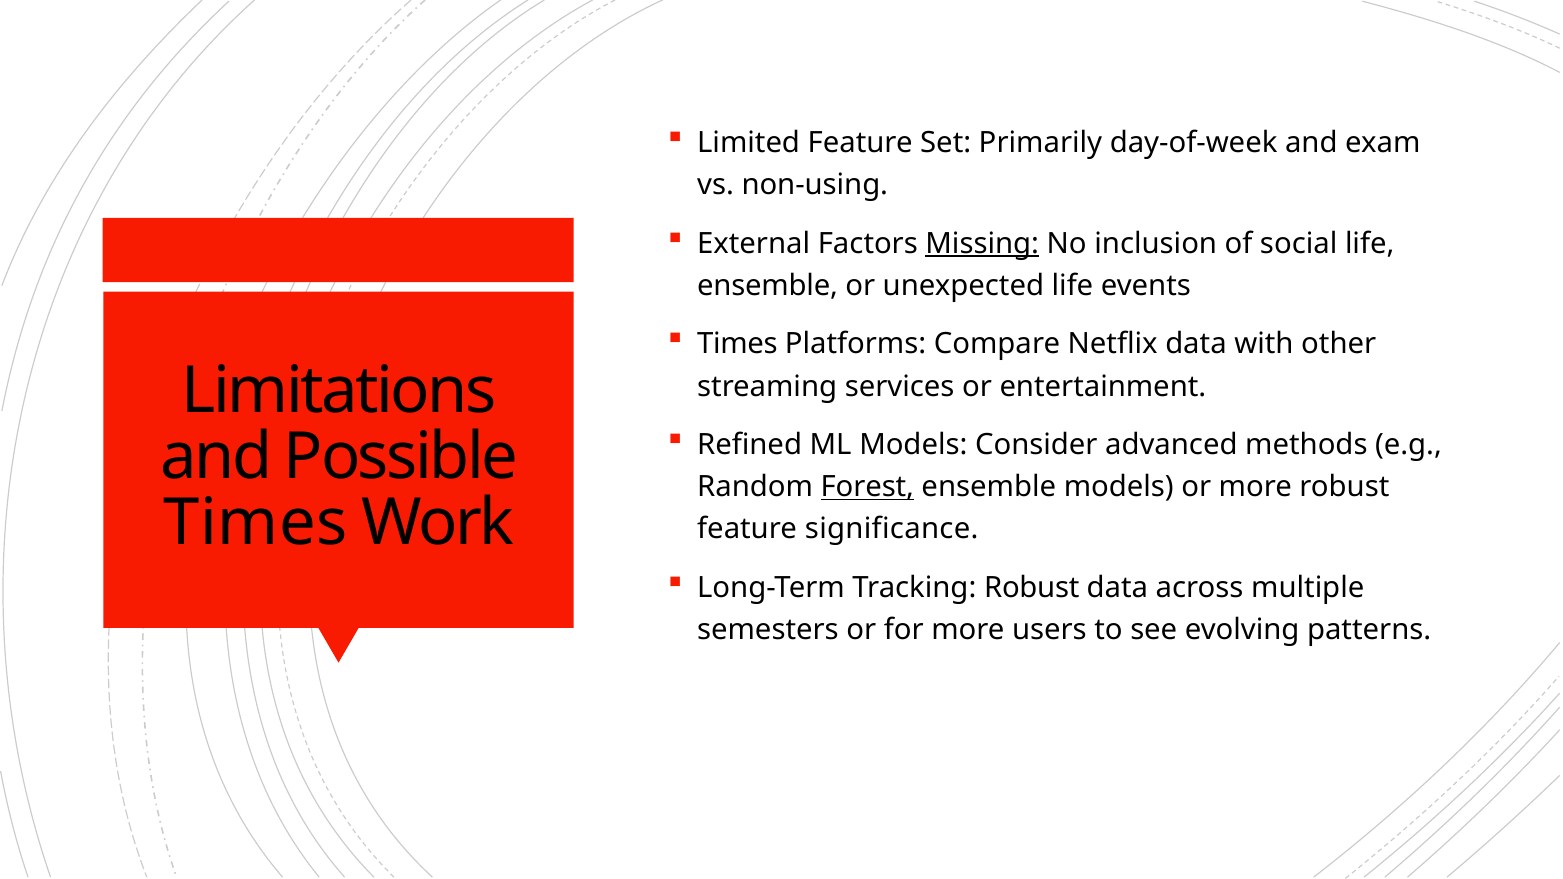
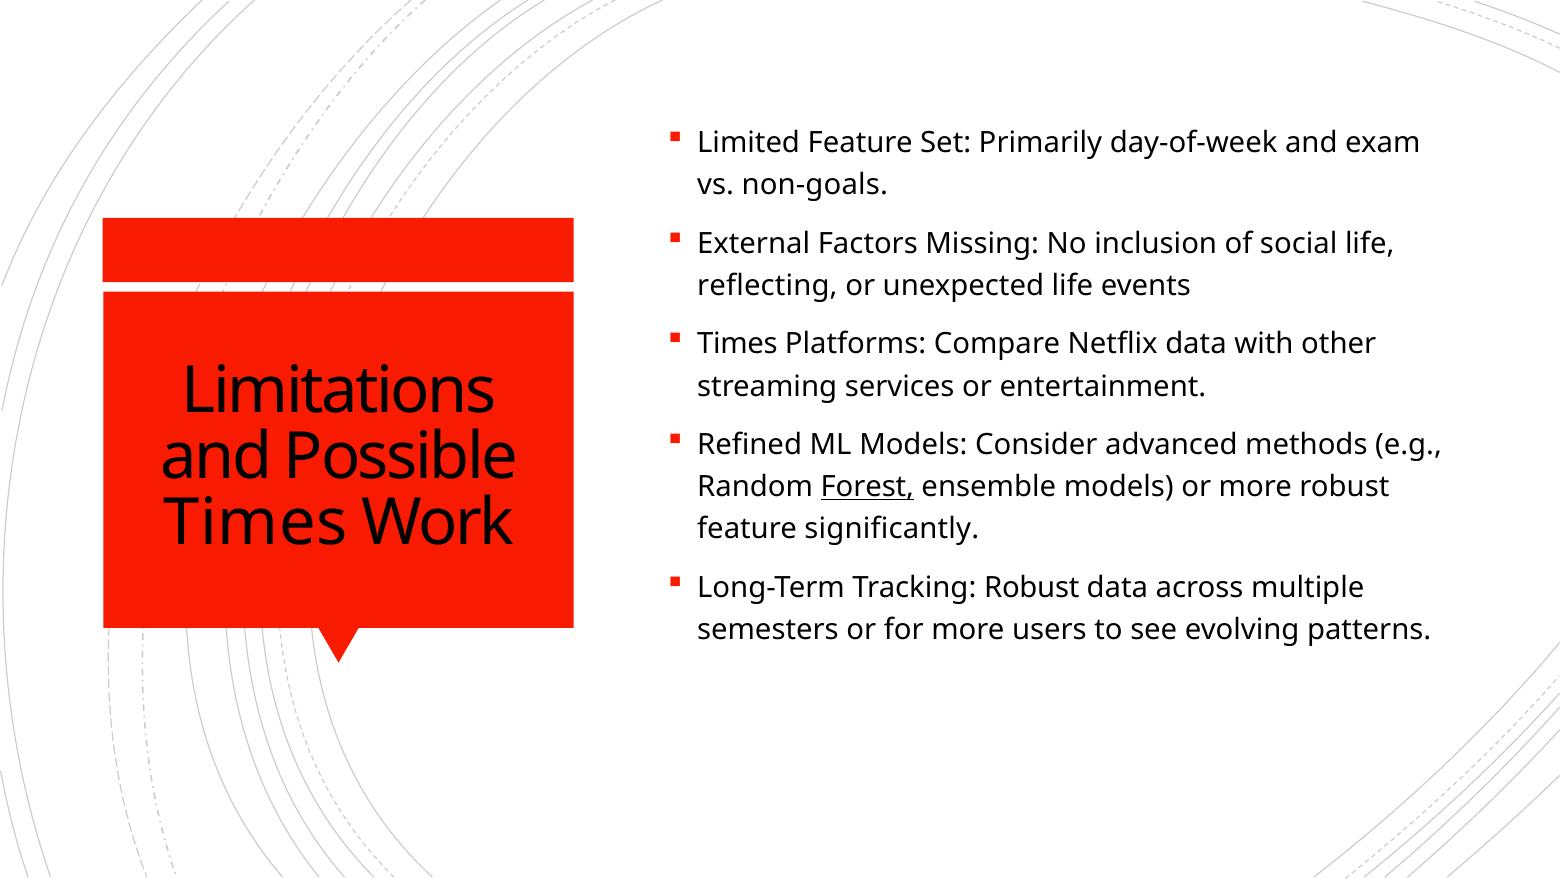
non-using: non-using -> non-goals
Missing underline: present -> none
ensemble at (768, 286): ensemble -> reflecting
significance: significance -> significantly
